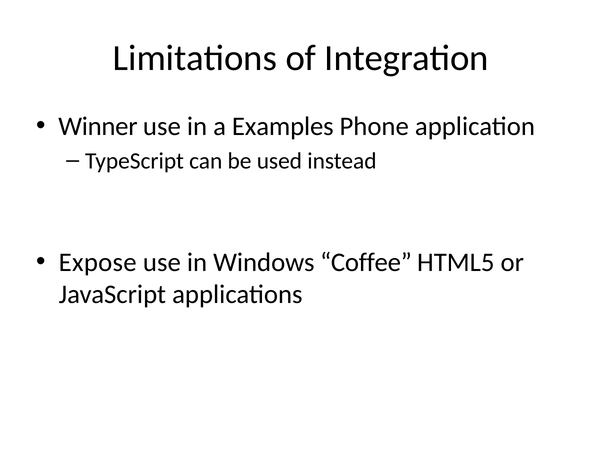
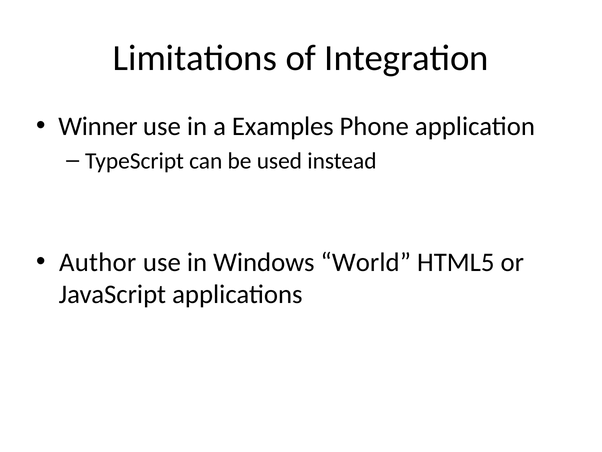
Expose: Expose -> Author
Coffee: Coffee -> World
